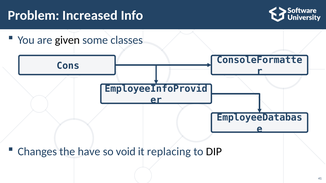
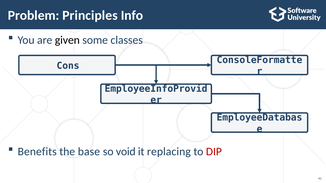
Increased: Increased -> Principles
Changes: Changes -> Benefits
have: have -> base
DIP colour: black -> red
